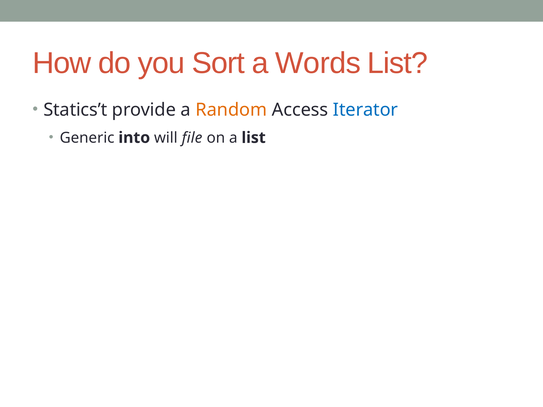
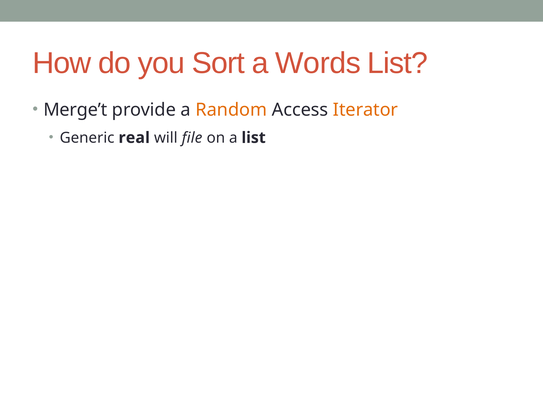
Statics’t: Statics’t -> Merge’t
Iterator colour: blue -> orange
into: into -> real
